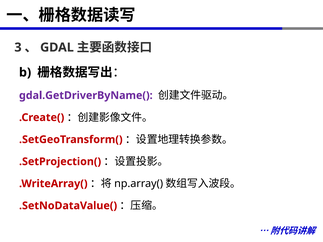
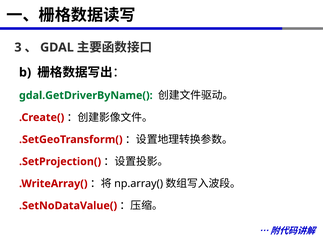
gdal.GetDriverByName( colour: purple -> green
